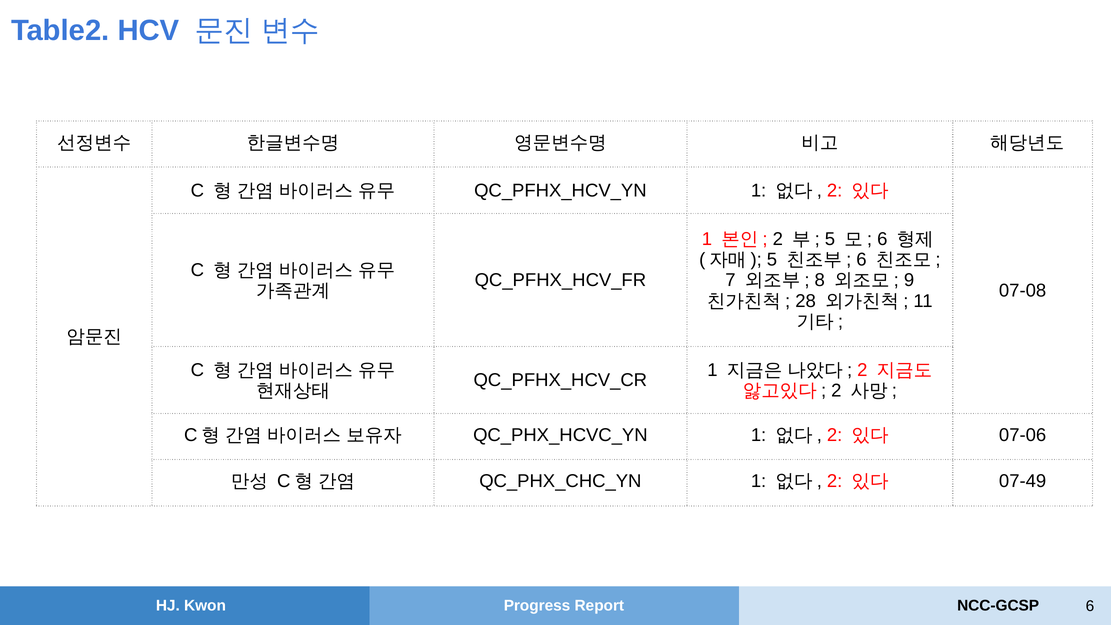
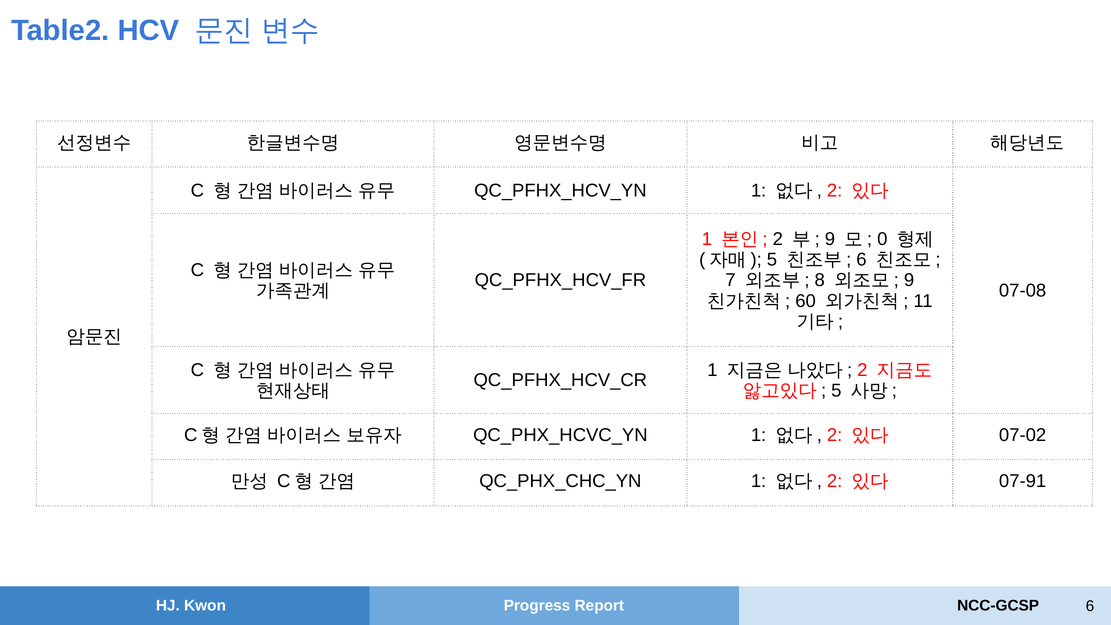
5 at (830, 239): 5 -> 9
6 at (882, 239): 6 -> 0
28: 28 -> 60
2 at (836, 391): 2 -> 5
07-06: 07-06 -> 07-02
07-49: 07-49 -> 07-91
